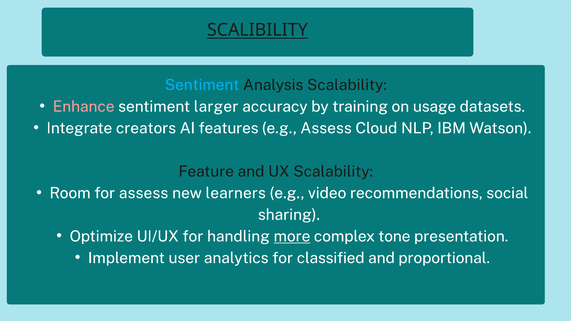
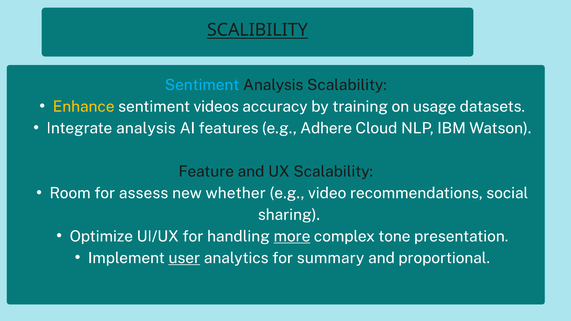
Enhance colour: pink -> yellow
larger: larger -> videos
Integrate creators: creators -> analysis
e.g Assess: Assess -> Adhere
learners: learners -> whether
user underline: none -> present
classified: classified -> summary
